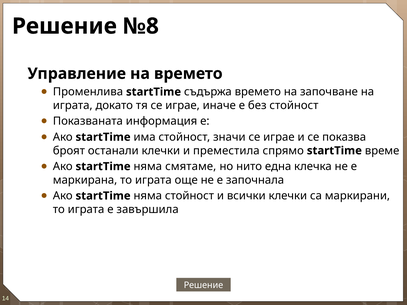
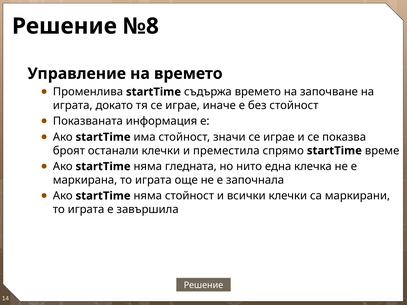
смятаме: смятаме -> гледната
